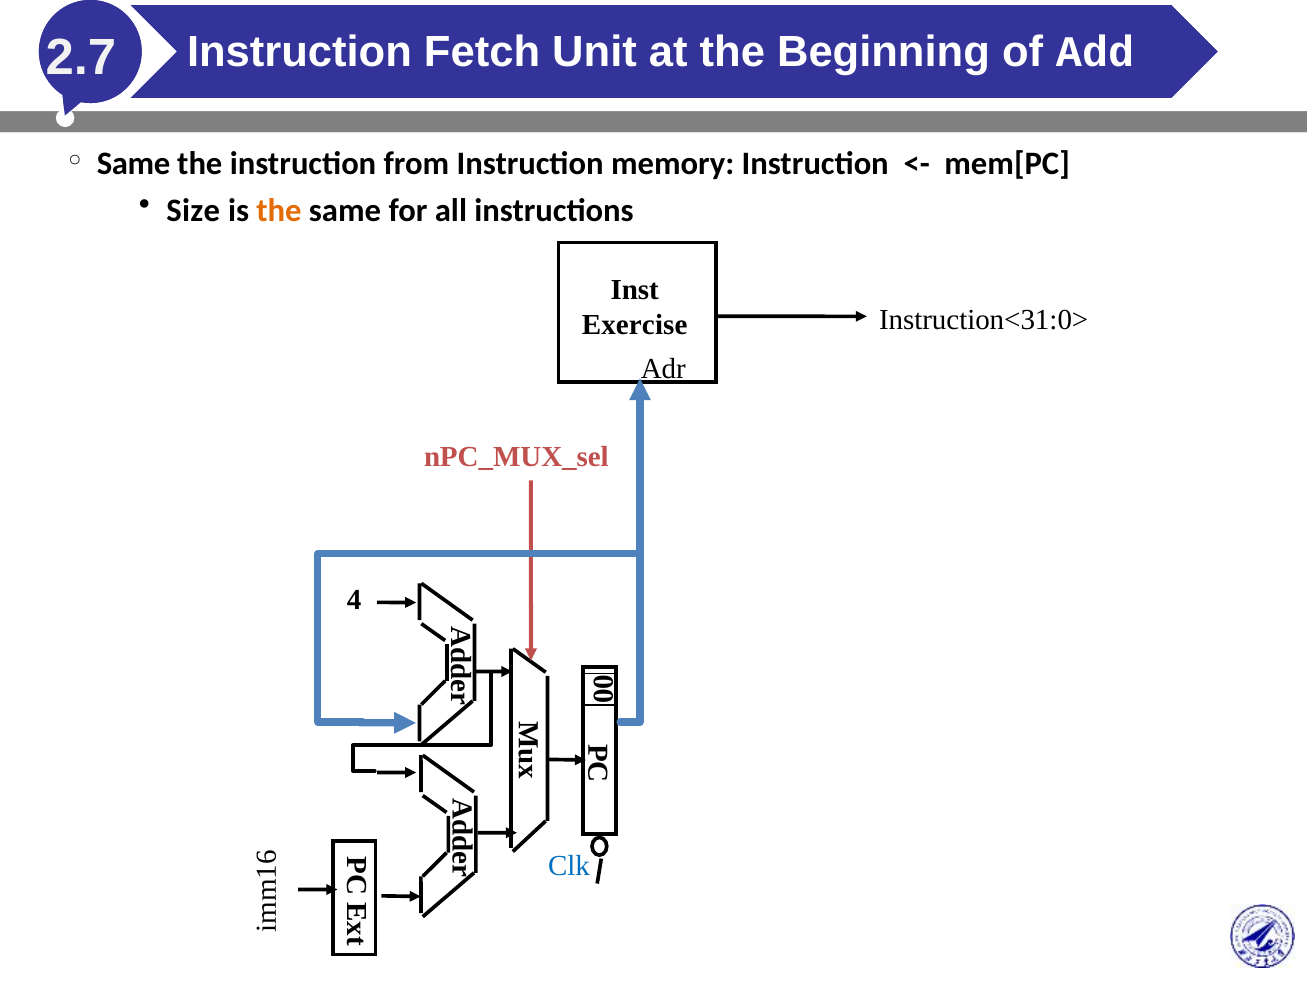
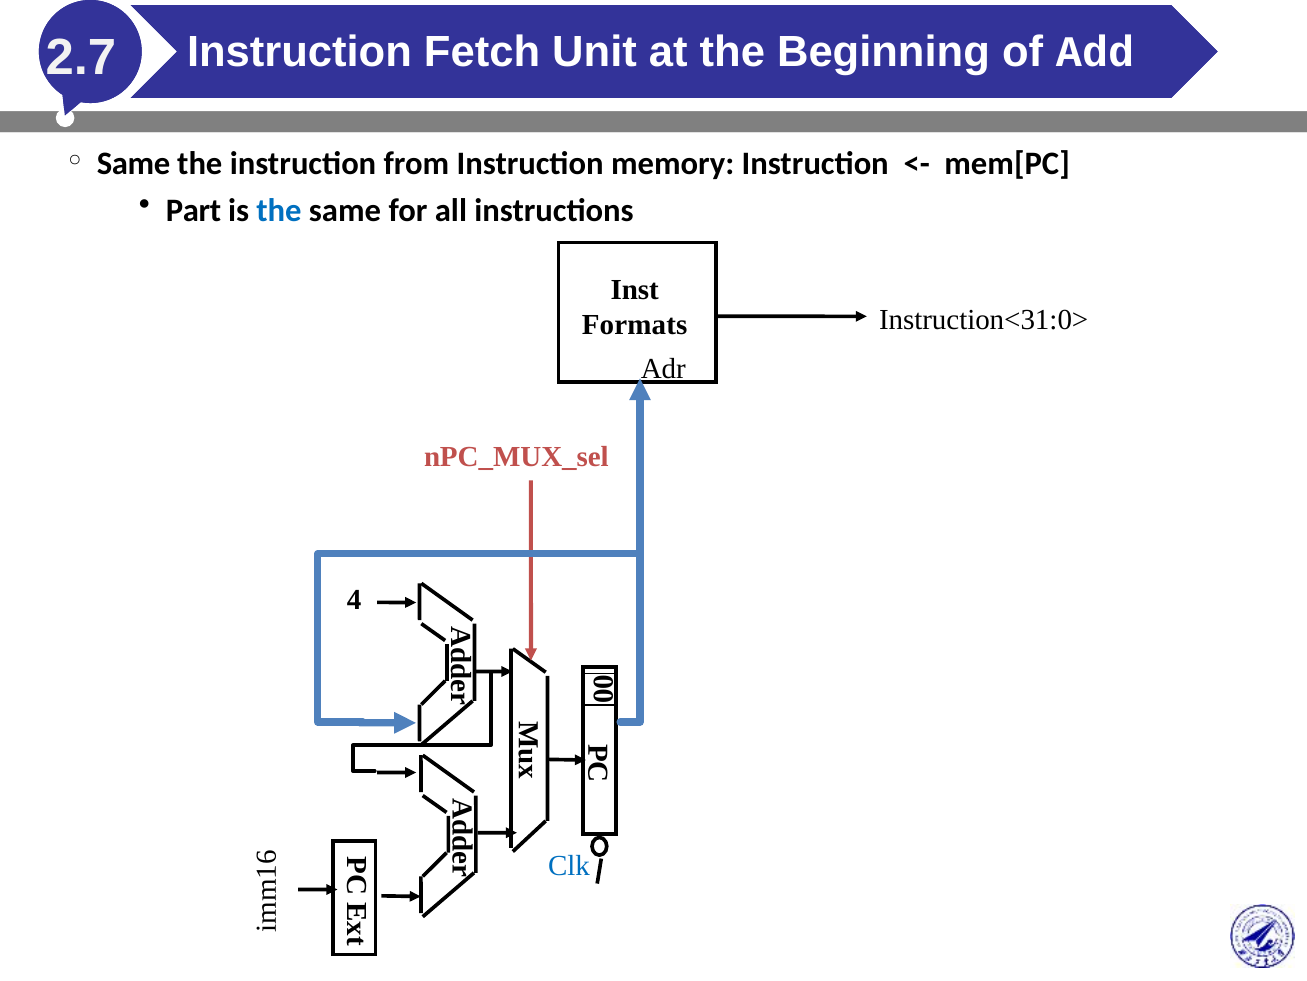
Size: Size -> Part
the at (279, 210) colour: orange -> blue
Exercise: Exercise -> Formats
